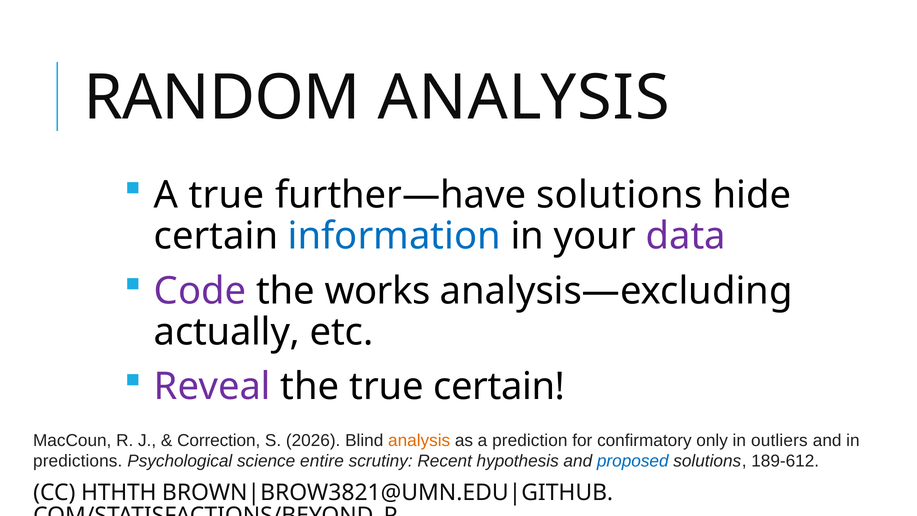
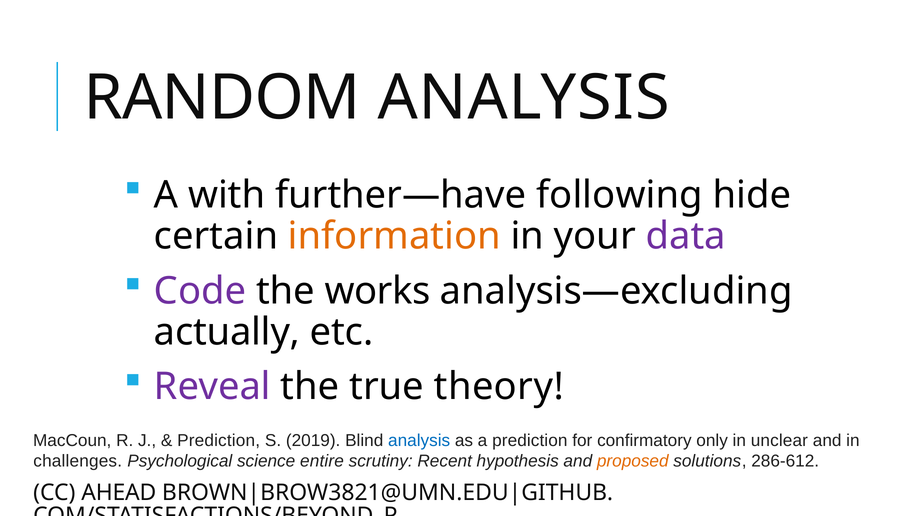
A true: true -> with
further—have solutions: solutions -> following
information colour: blue -> orange
true certain: certain -> theory
Correction at (219, 440): Correction -> Prediction
2026: 2026 -> 2019
analysis at (419, 440) colour: orange -> blue
outliers: outliers -> unclear
predictions: predictions -> challenges
proposed colour: blue -> orange
189-612: 189-612 -> 286-612
HTHTH: HTHTH -> AHEAD
